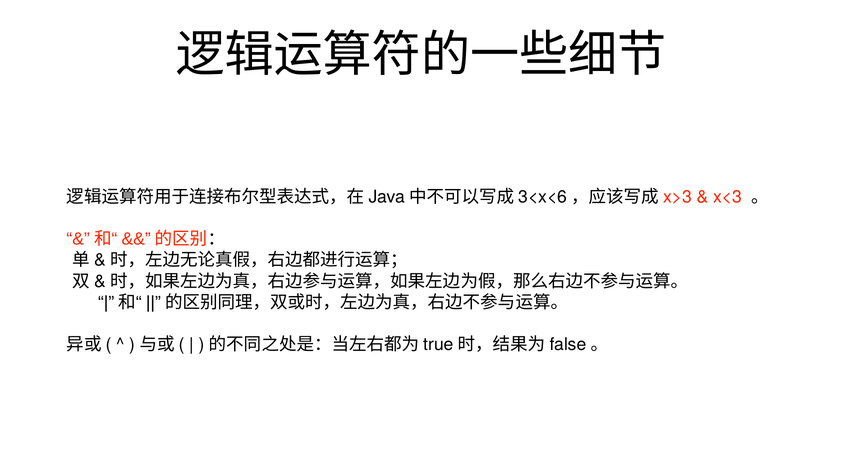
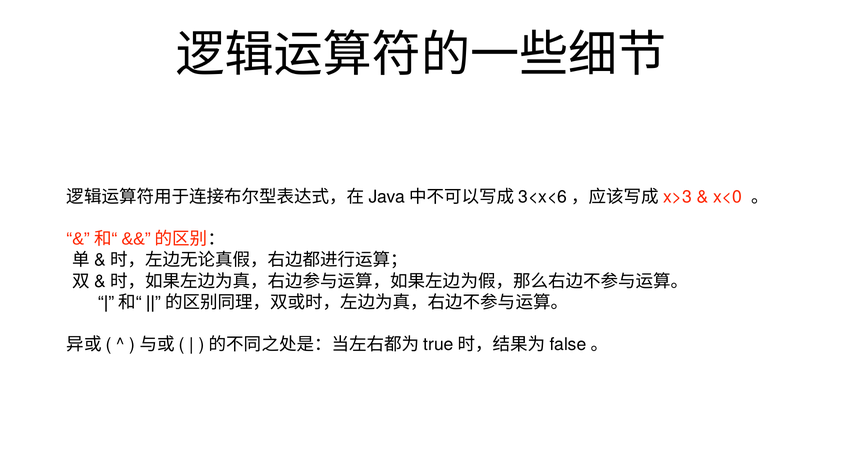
x<3: x<3 -> x<0
